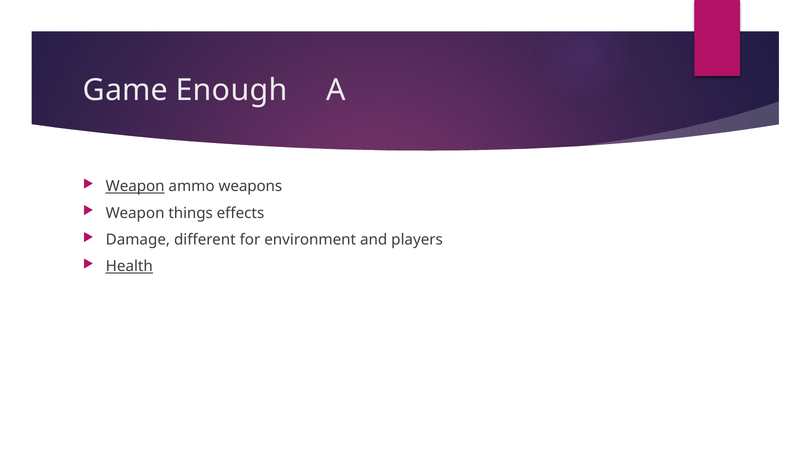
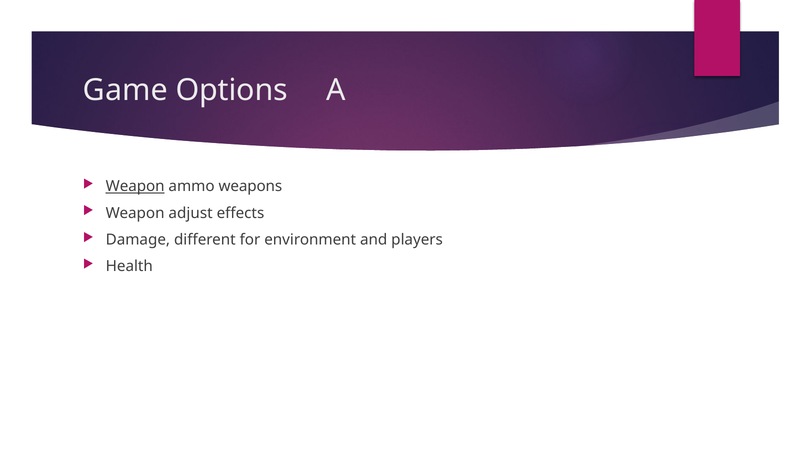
Enough: Enough -> Options
things: things -> adjust
Health underline: present -> none
